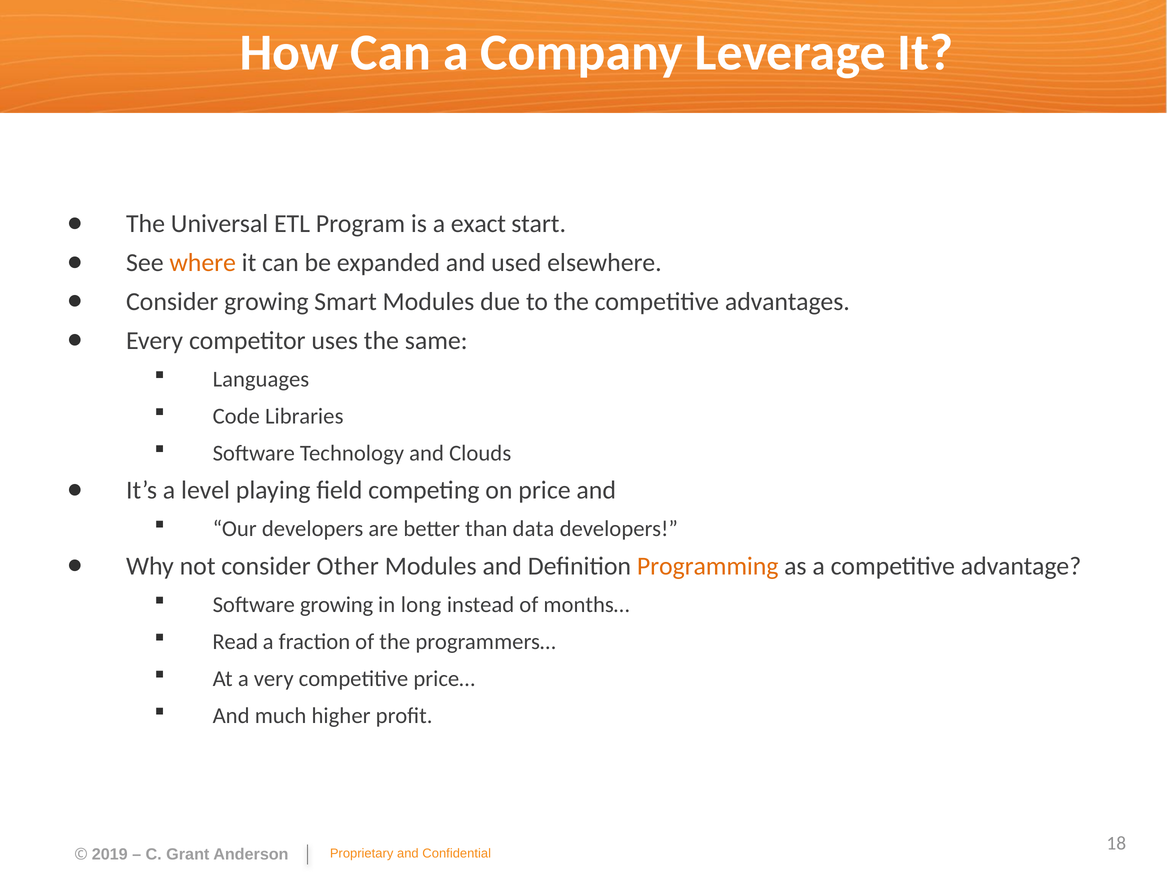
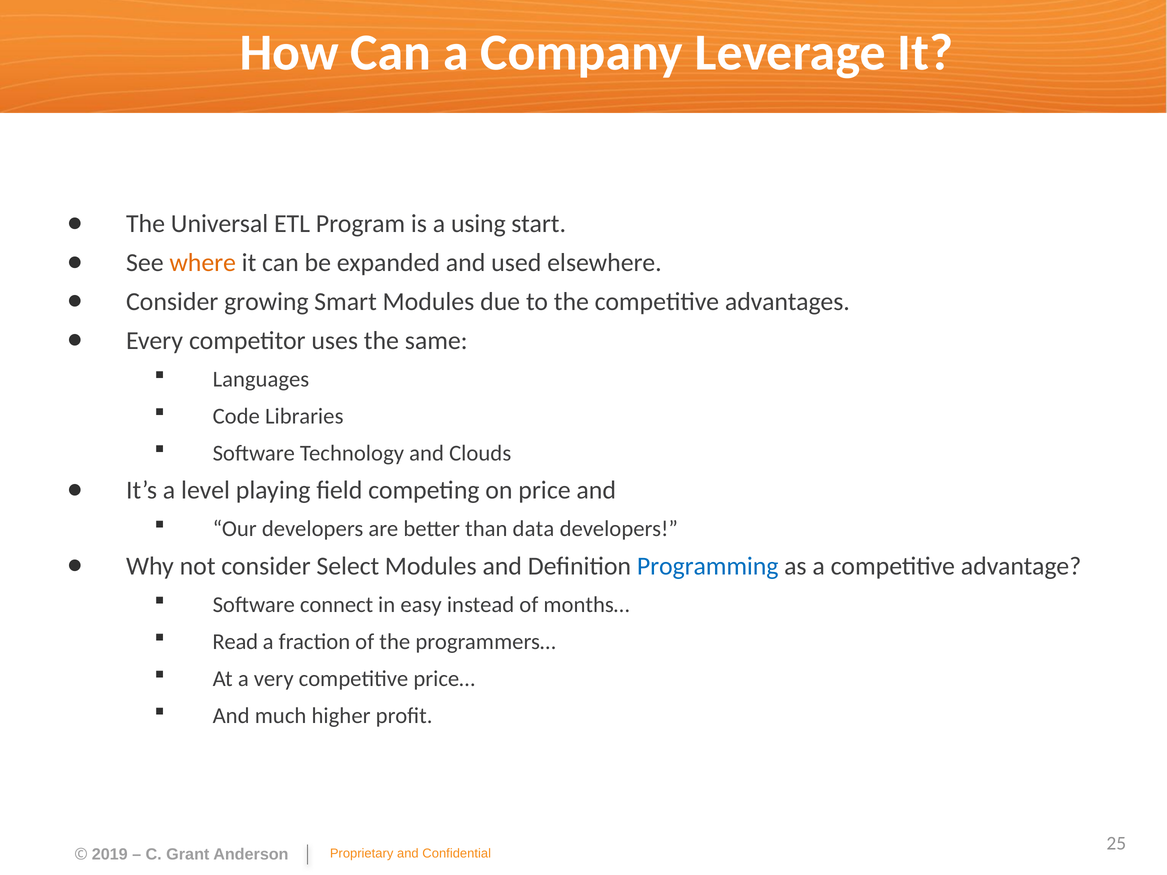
exact: exact -> using
Other: Other -> Select
Programming colour: orange -> blue
Software growing: growing -> connect
long: long -> easy
18: 18 -> 25
